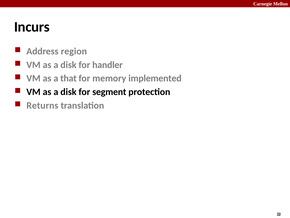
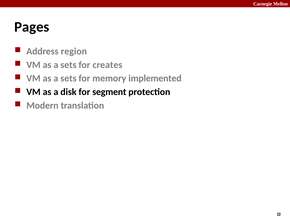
Incurs: Incurs -> Pages
disk at (68, 65): disk -> sets
handler: handler -> creates
that at (69, 78): that -> sets
Returns: Returns -> Modern
